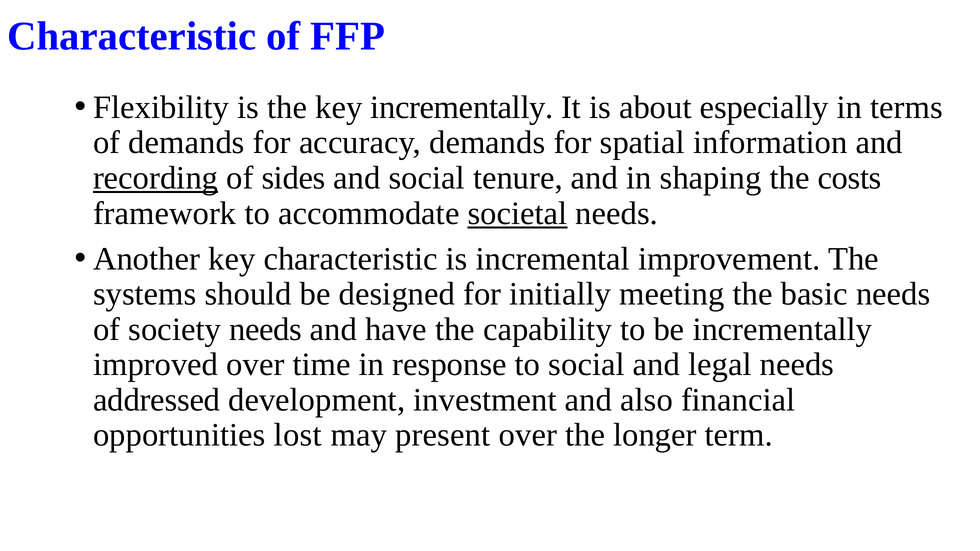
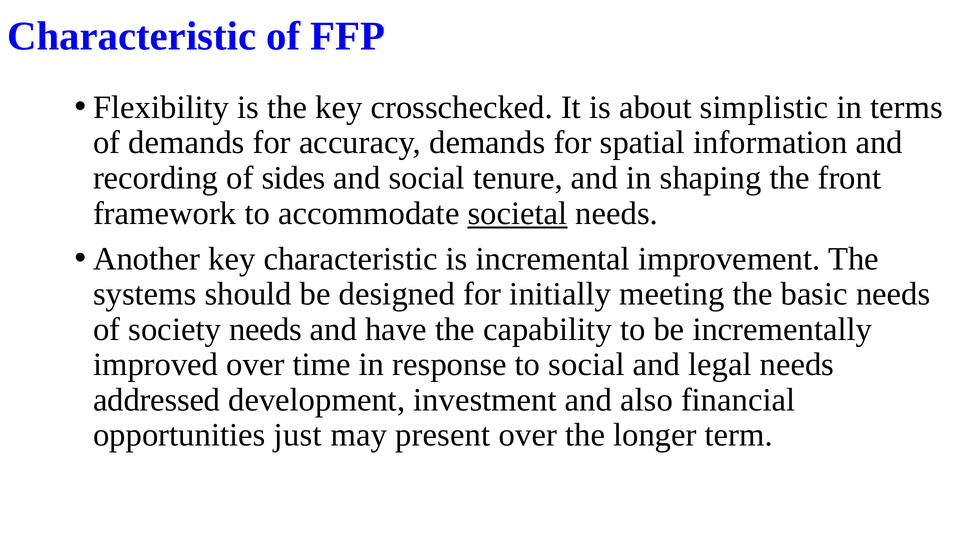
key incrementally: incrementally -> crosschecked
especially: especially -> simplistic
recording underline: present -> none
costs: costs -> front
lost: lost -> just
